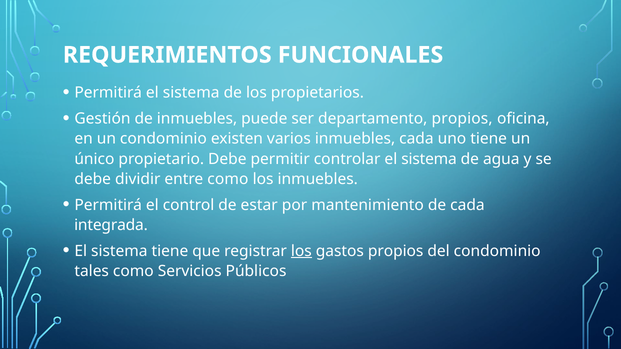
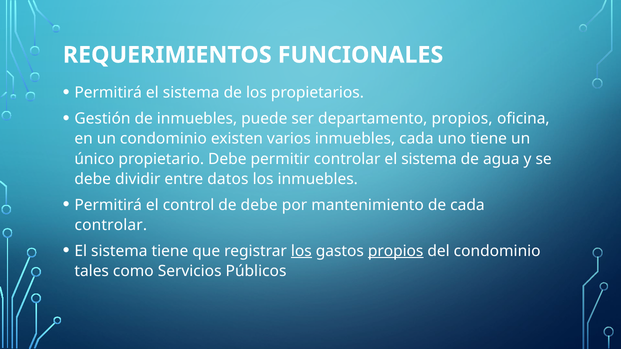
entre como: como -> datos
de estar: estar -> debe
integrada at (111, 225): integrada -> controlar
propios at (396, 251) underline: none -> present
